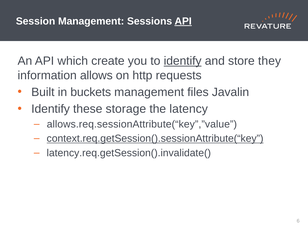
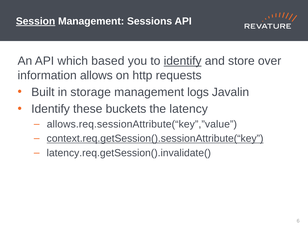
Session underline: none -> present
API at (183, 21) underline: present -> none
create: create -> based
they: they -> over
buckets: buckets -> storage
files: files -> logs
storage: storage -> buckets
